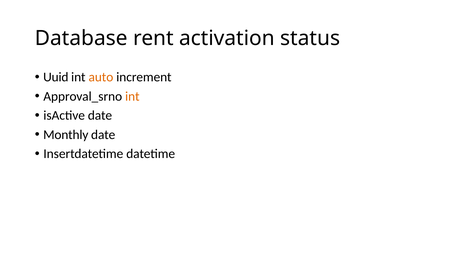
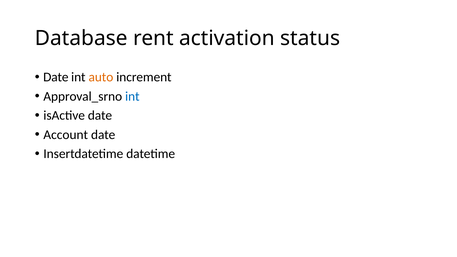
Uuid at (56, 77): Uuid -> Date
int at (132, 96) colour: orange -> blue
Monthly: Monthly -> Account
